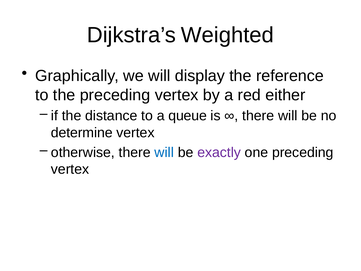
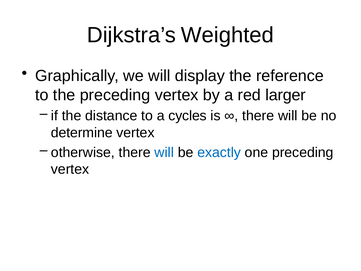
either: either -> larger
queue: queue -> cycles
exactly colour: purple -> blue
